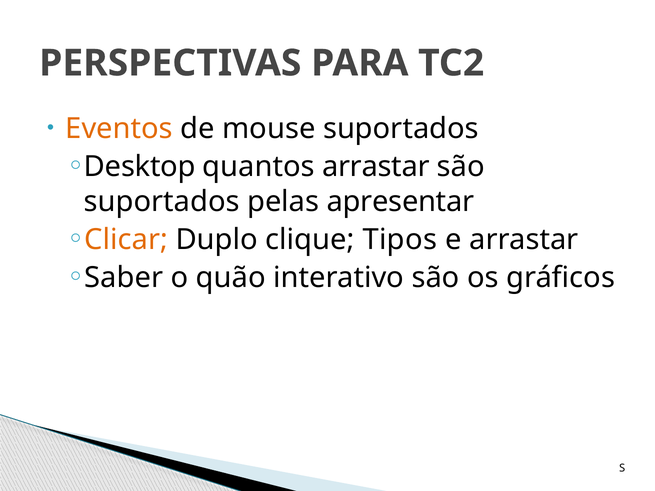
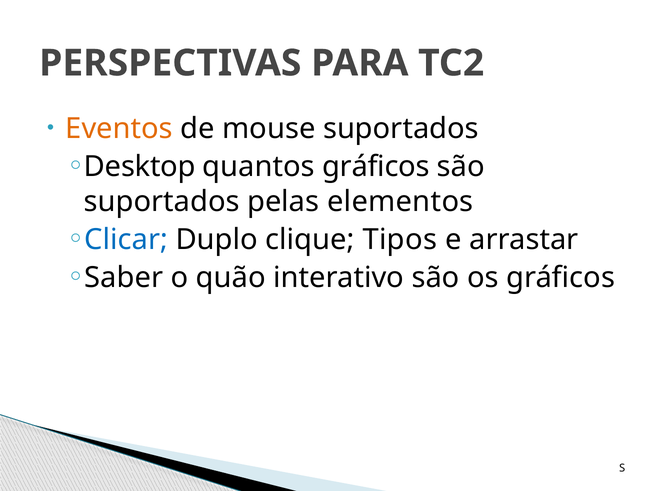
quantos arrastar: arrastar -> gráficos
apresentar: apresentar -> elementos
Clicar colour: orange -> blue
